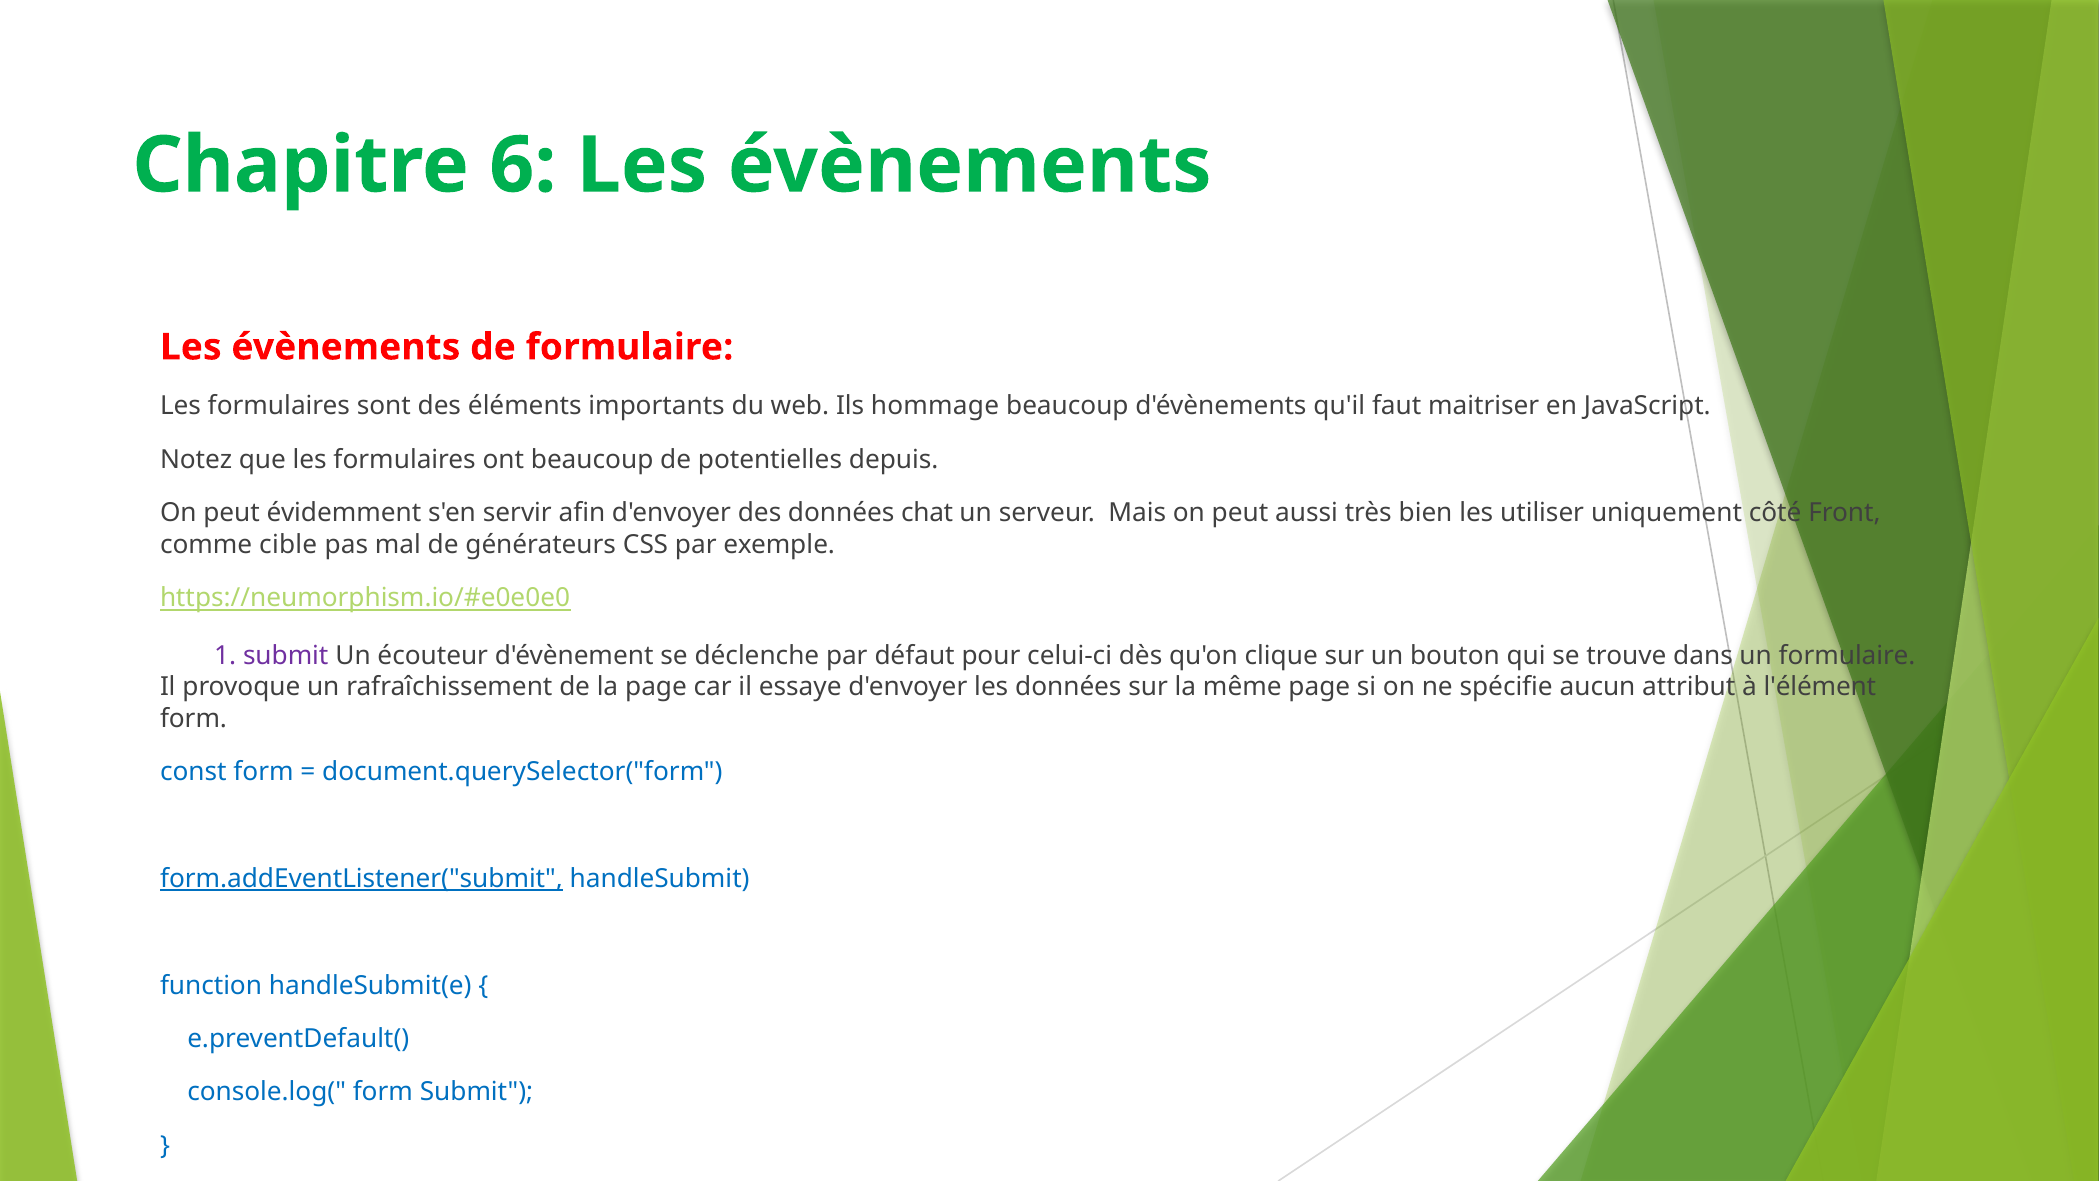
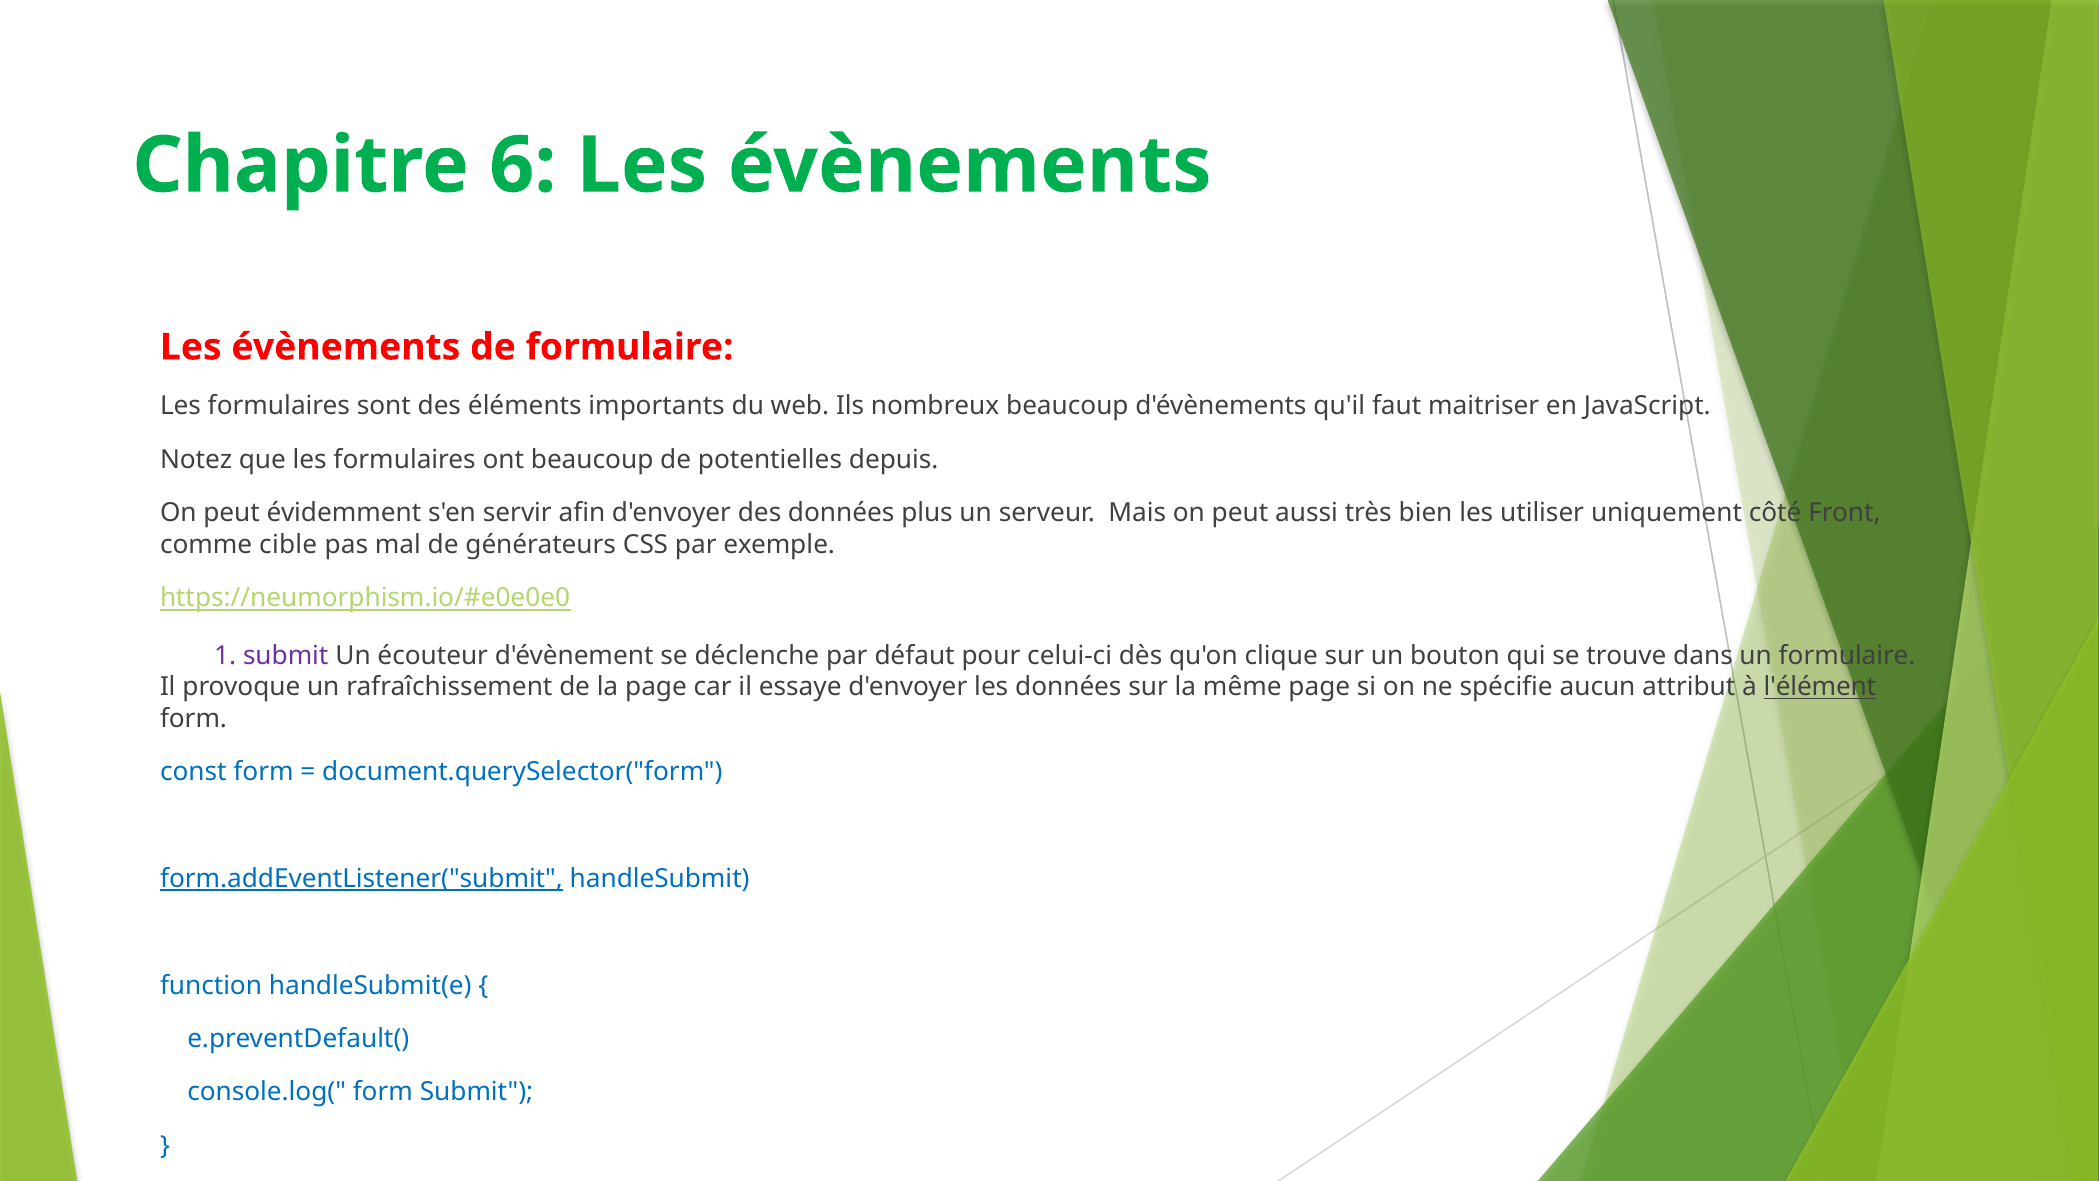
hommage: hommage -> nombreux
chat: chat -> plus
l'élément underline: none -> present
